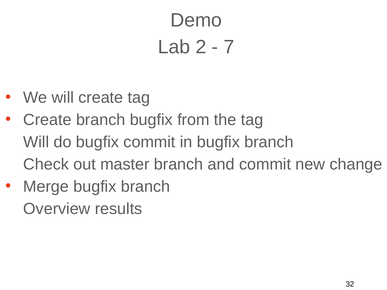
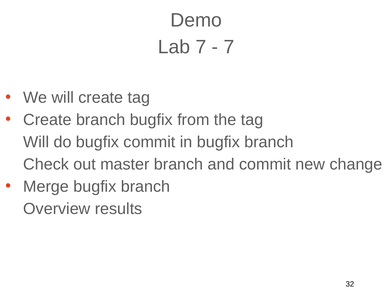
Lab 2: 2 -> 7
